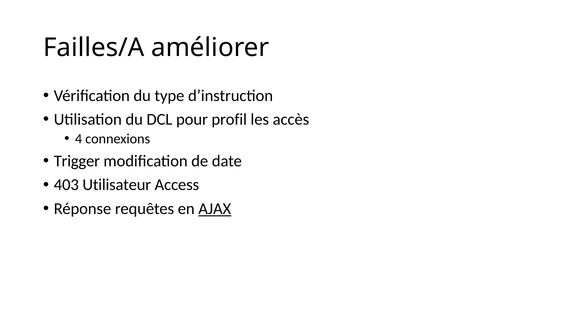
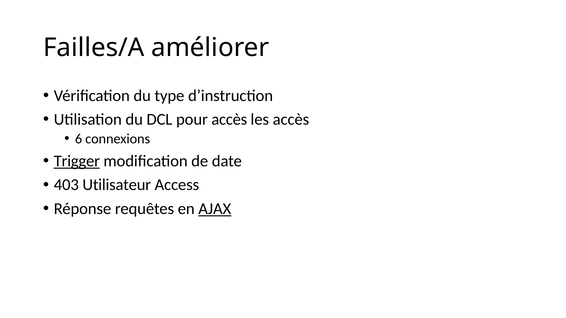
pour profil: profil -> accès
4: 4 -> 6
Trigger underline: none -> present
